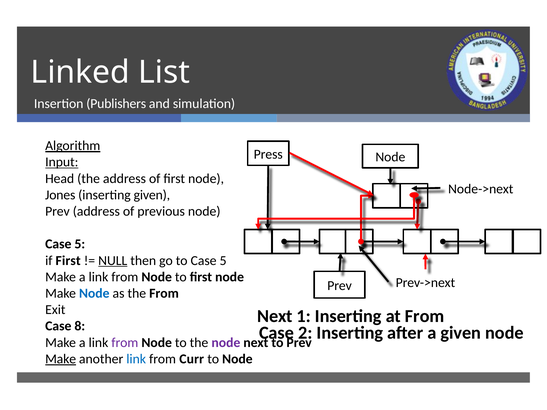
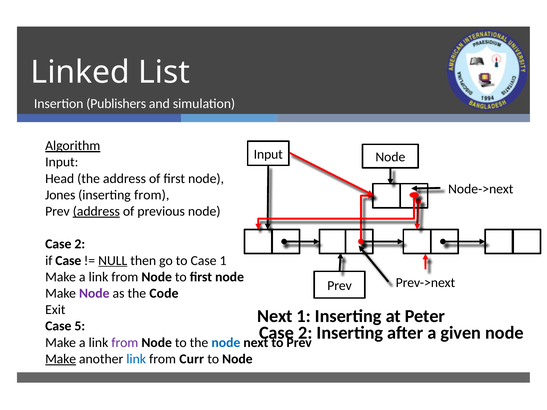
Press at (268, 154): Press -> Input
Input at (62, 162) underline: present -> none
inserting given: given -> from
address at (96, 211) underline: none -> present
5 at (80, 244): 5 -> 2
if First: First -> Case
to Case 5: 5 -> 1
Node at (94, 293) colour: blue -> purple
the From: From -> Code
at From: From -> Peter
8: 8 -> 5
node at (226, 343) colour: purple -> blue
